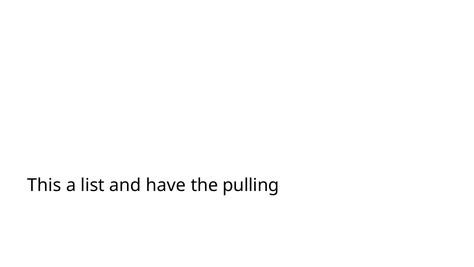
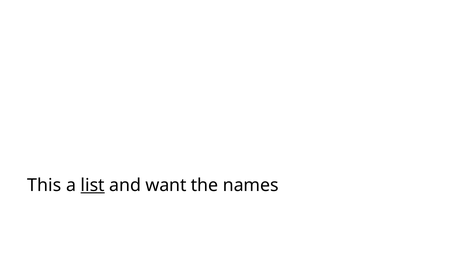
list underline: none -> present
have: have -> want
pulling: pulling -> names
